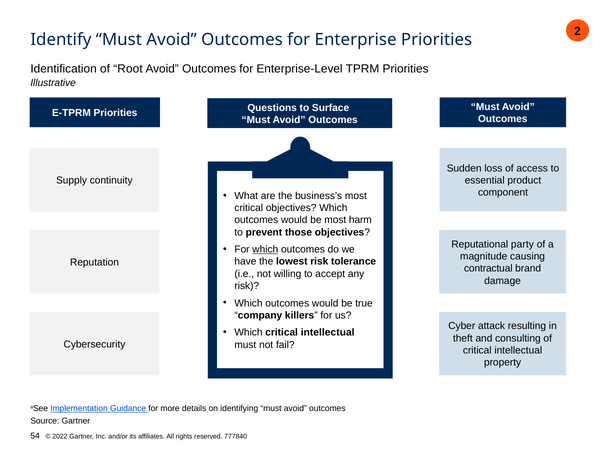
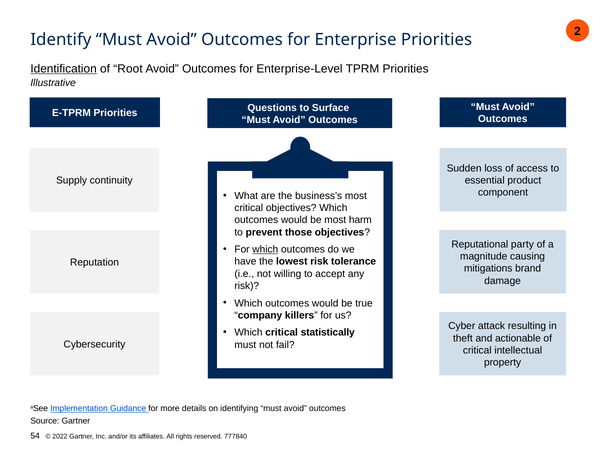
Identification underline: none -> present
contractual: contractual -> mitigations
Which critical intellectual: intellectual -> statistically
consulting: consulting -> actionable
